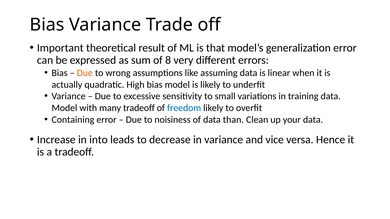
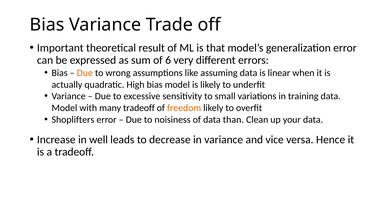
8: 8 -> 6
freedom colour: blue -> orange
Containing: Containing -> Shoplifters
into: into -> well
